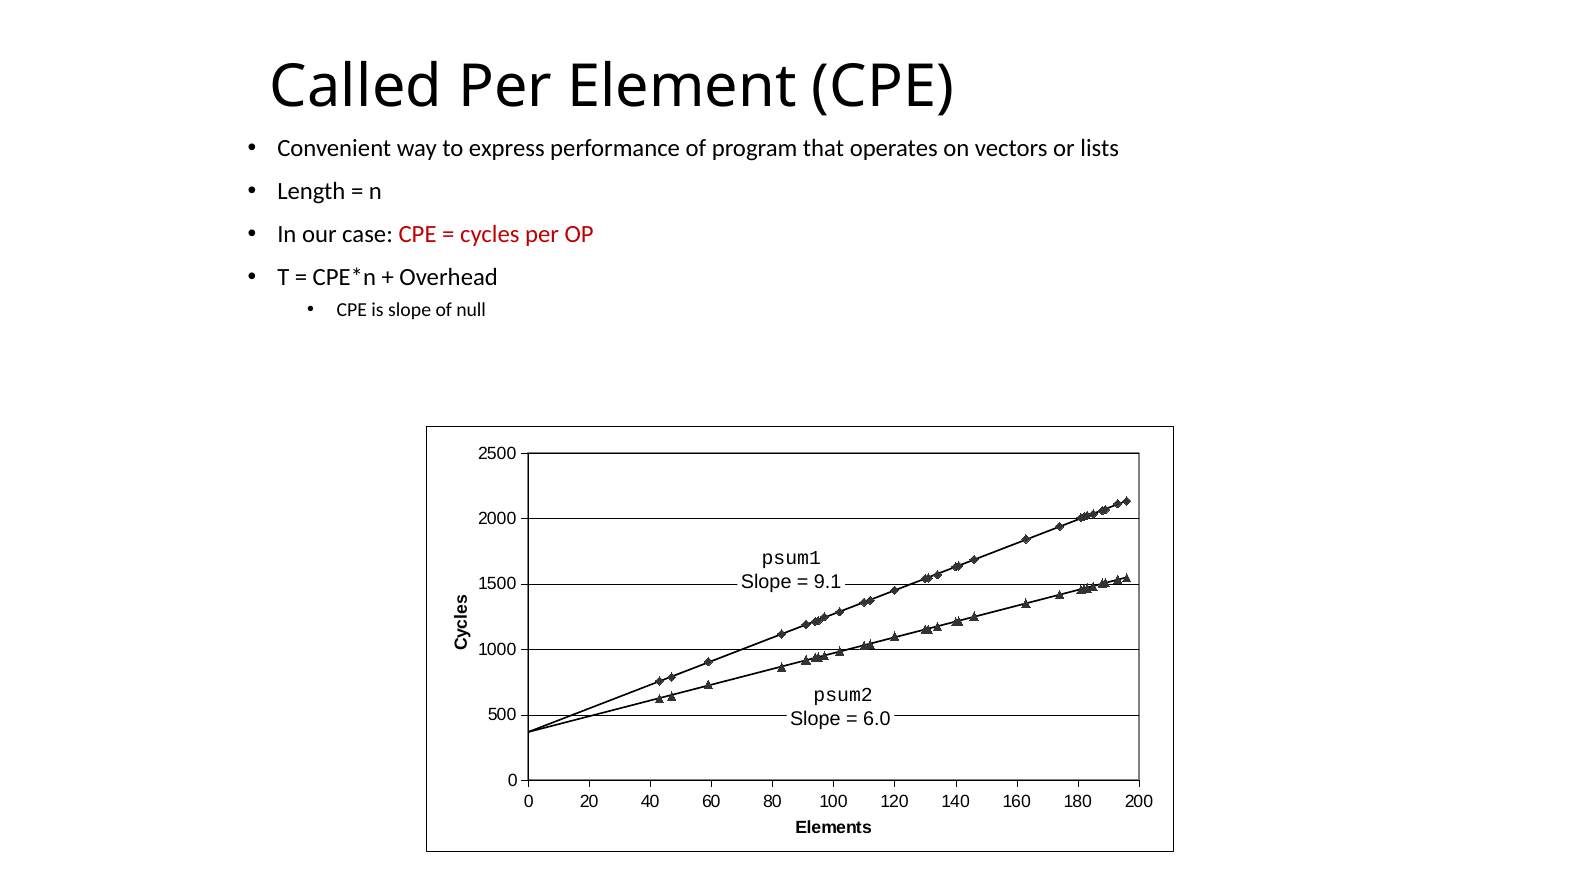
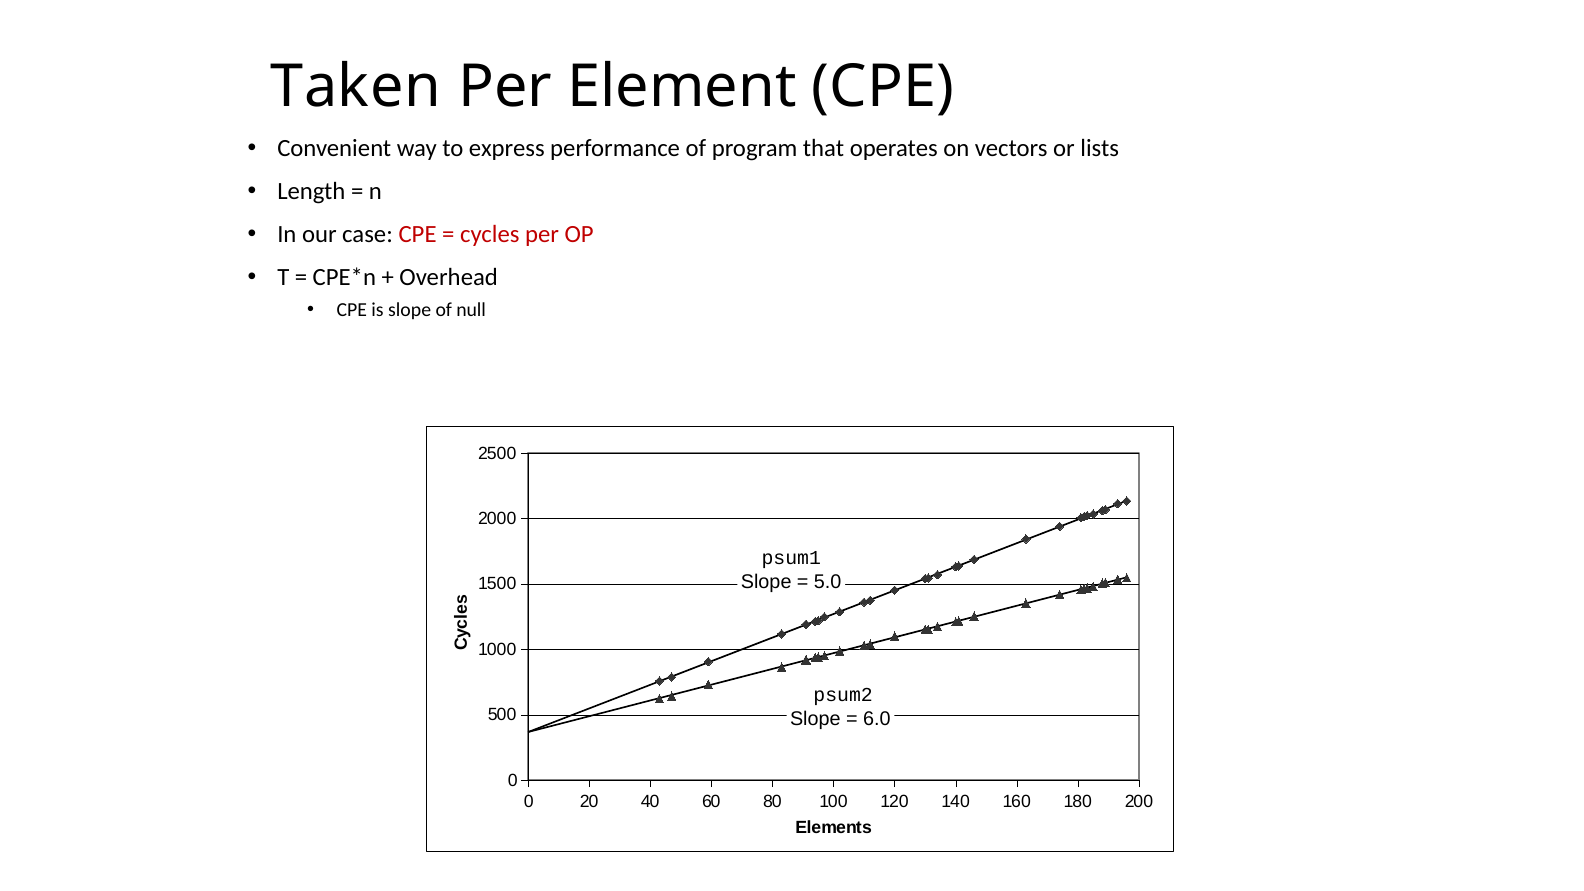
Called: Called -> Taken
9.1: 9.1 -> 5.0
